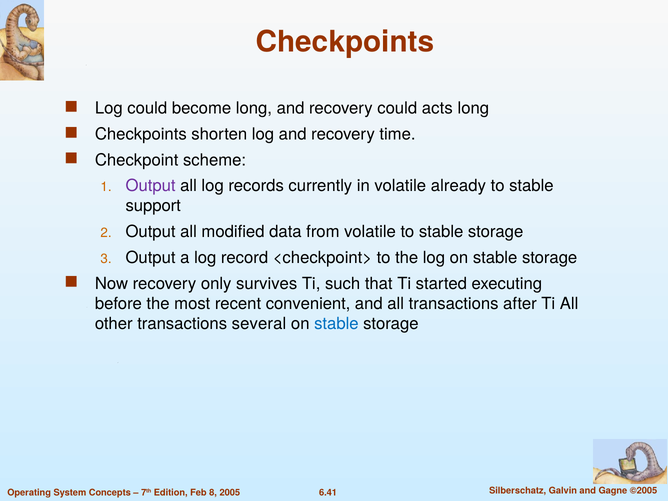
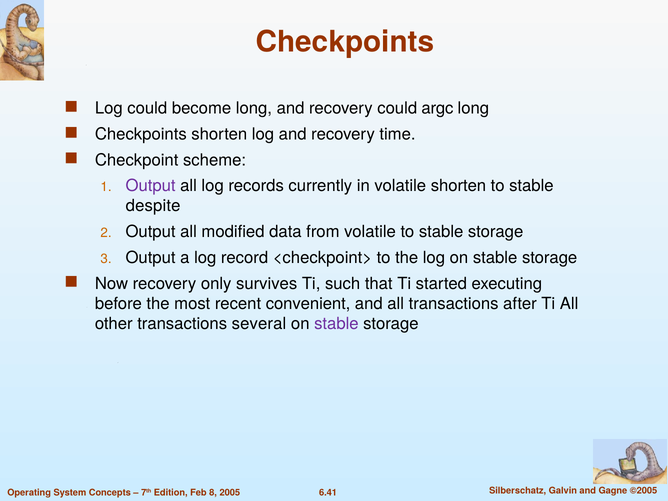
acts: acts -> argc
volatile already: already -> shorten
support: support -> despite
stable at (336, 324) colour: blue -> purple
